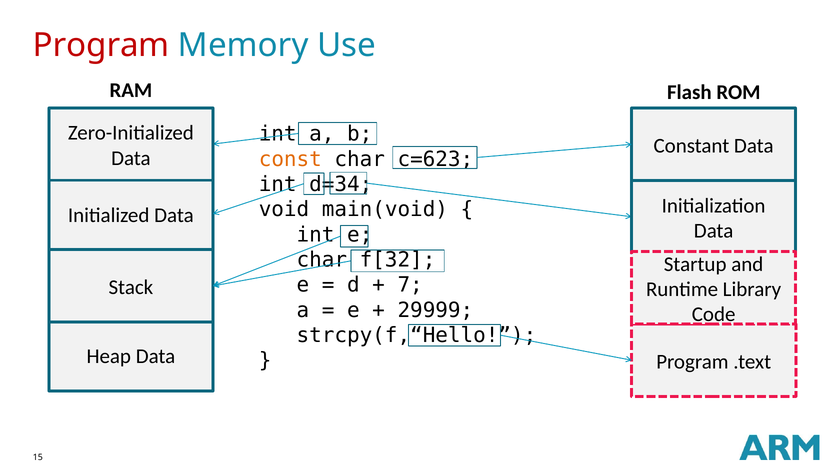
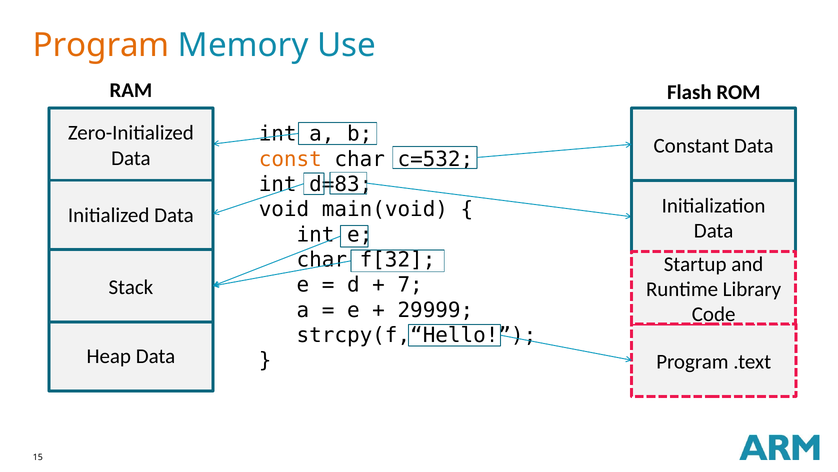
Program at (101, 45) colour: red -> orange
c=623: c=623 -> c=532
d=34: d=34 -> d=83
